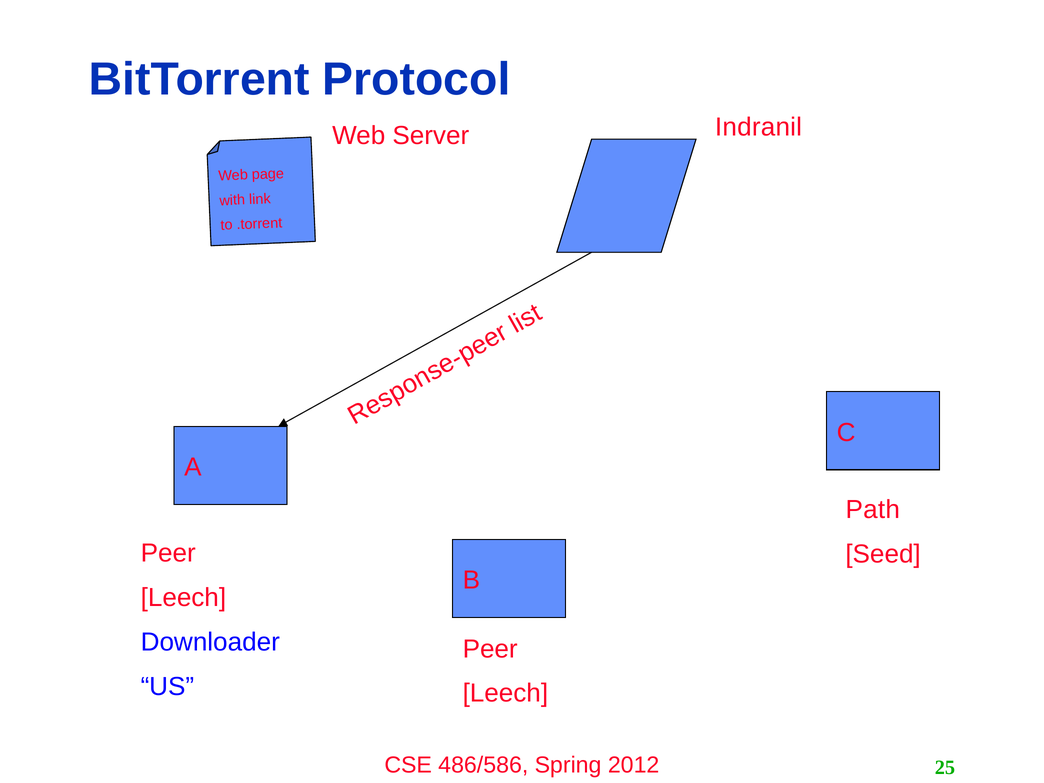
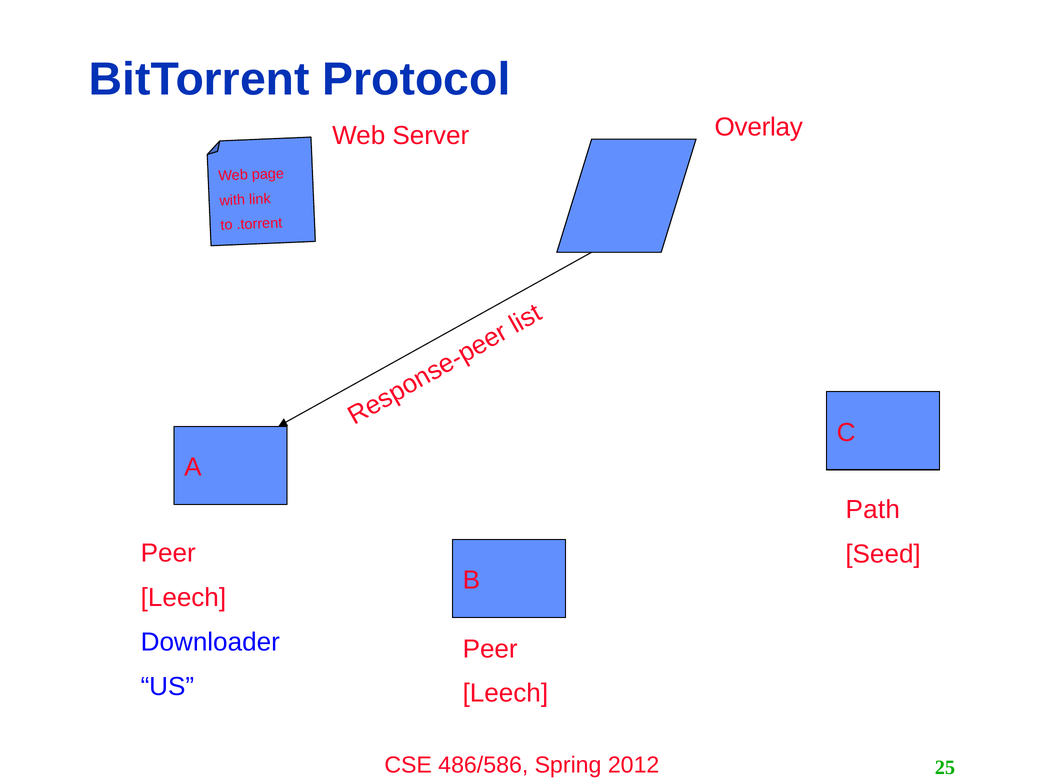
Indranil: Indranil -> Overlay
